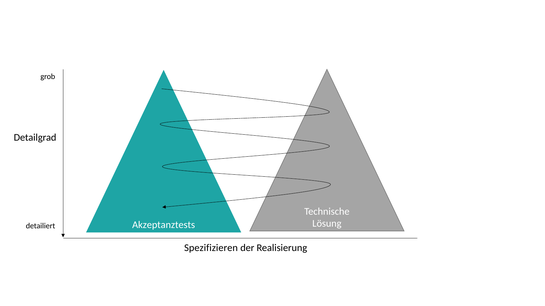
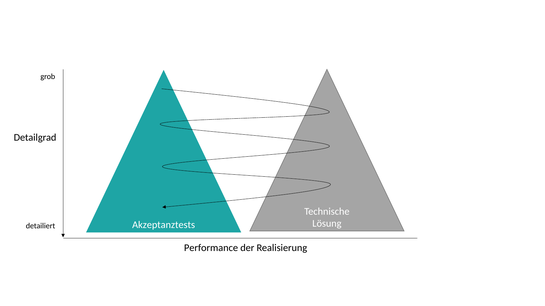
Spezifizieren: Spezifizieren -> Performance
